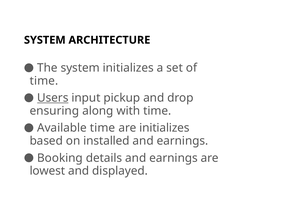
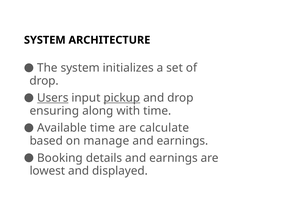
time at (44, 81): time -> drop
pickup underline: none -> present
are initializes: initializes -> calculate
installed: installed -> manage
